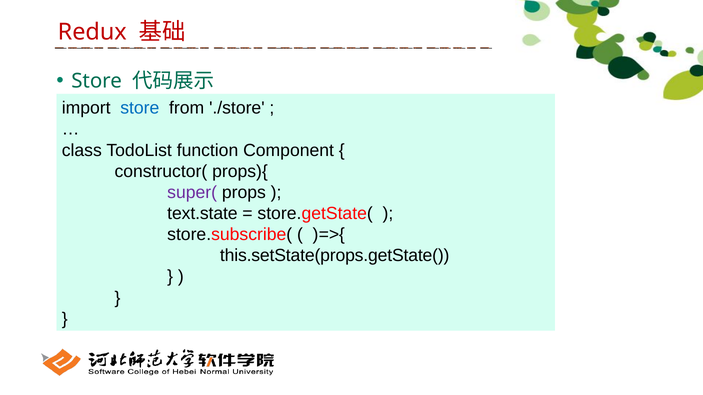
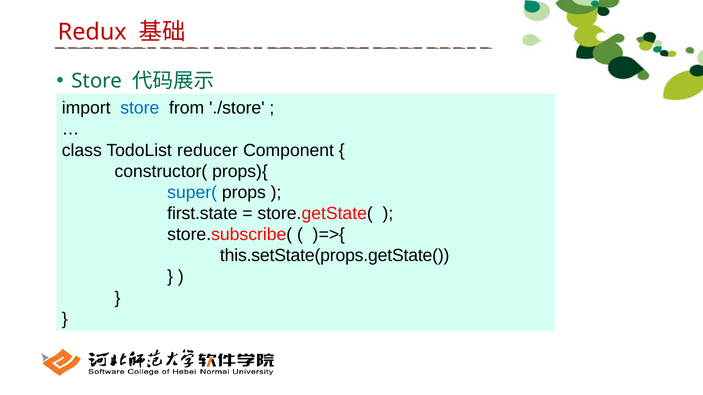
function: function -> reducer
super( colour: purple -> blue
text.state: text.state -> first.state
